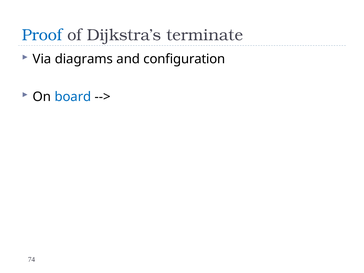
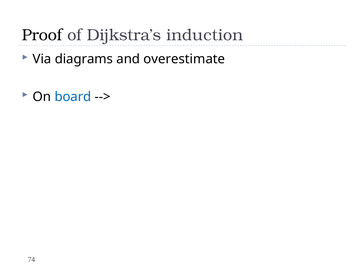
Proof colour: blue -> black
terminate: terminate -> induction
configuration: configuration -> overestimate
